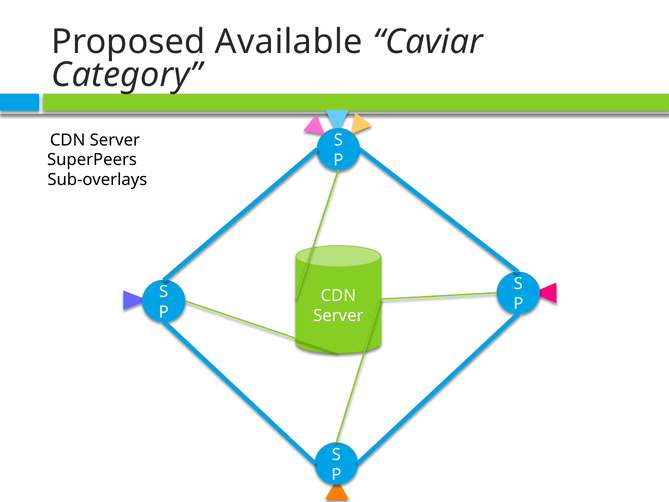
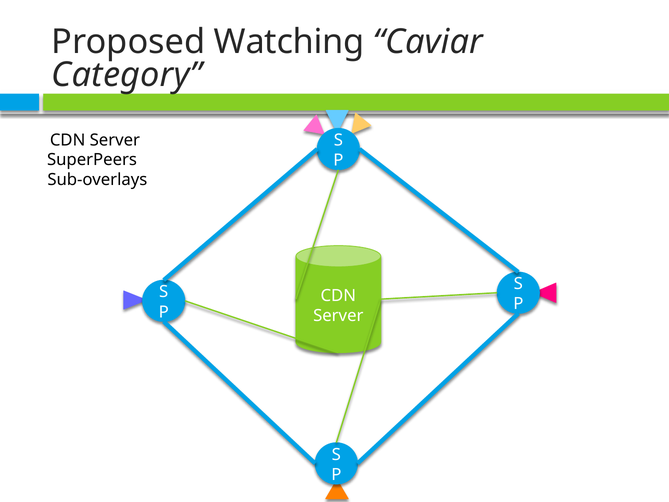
Available: Available -> Watching
